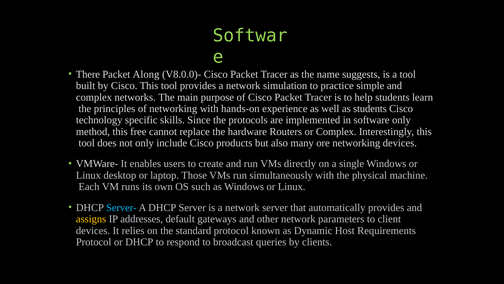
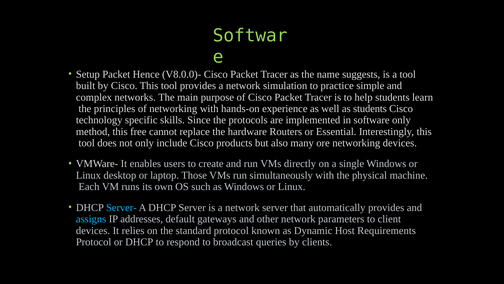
There: There -> Setup
Along: Along -> Hence
or Complex: Complex -> Essential
assigns colour: yellow -> light blue
